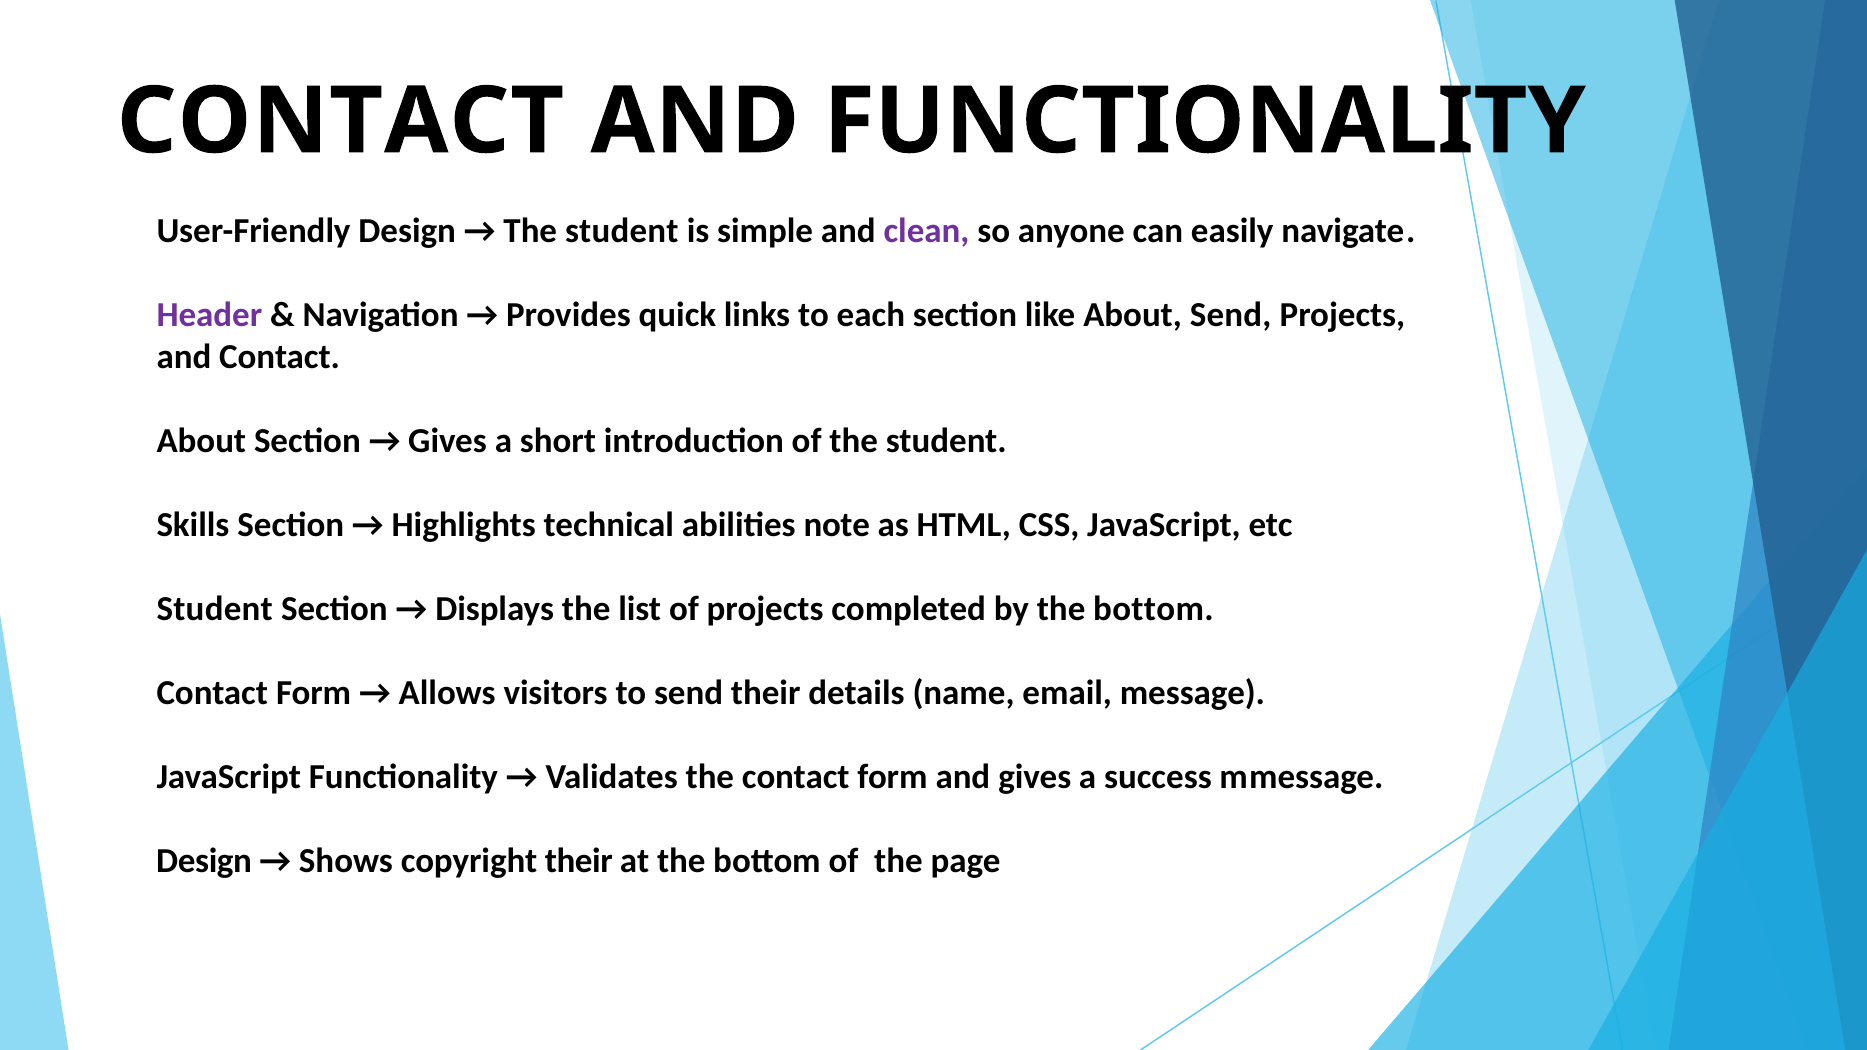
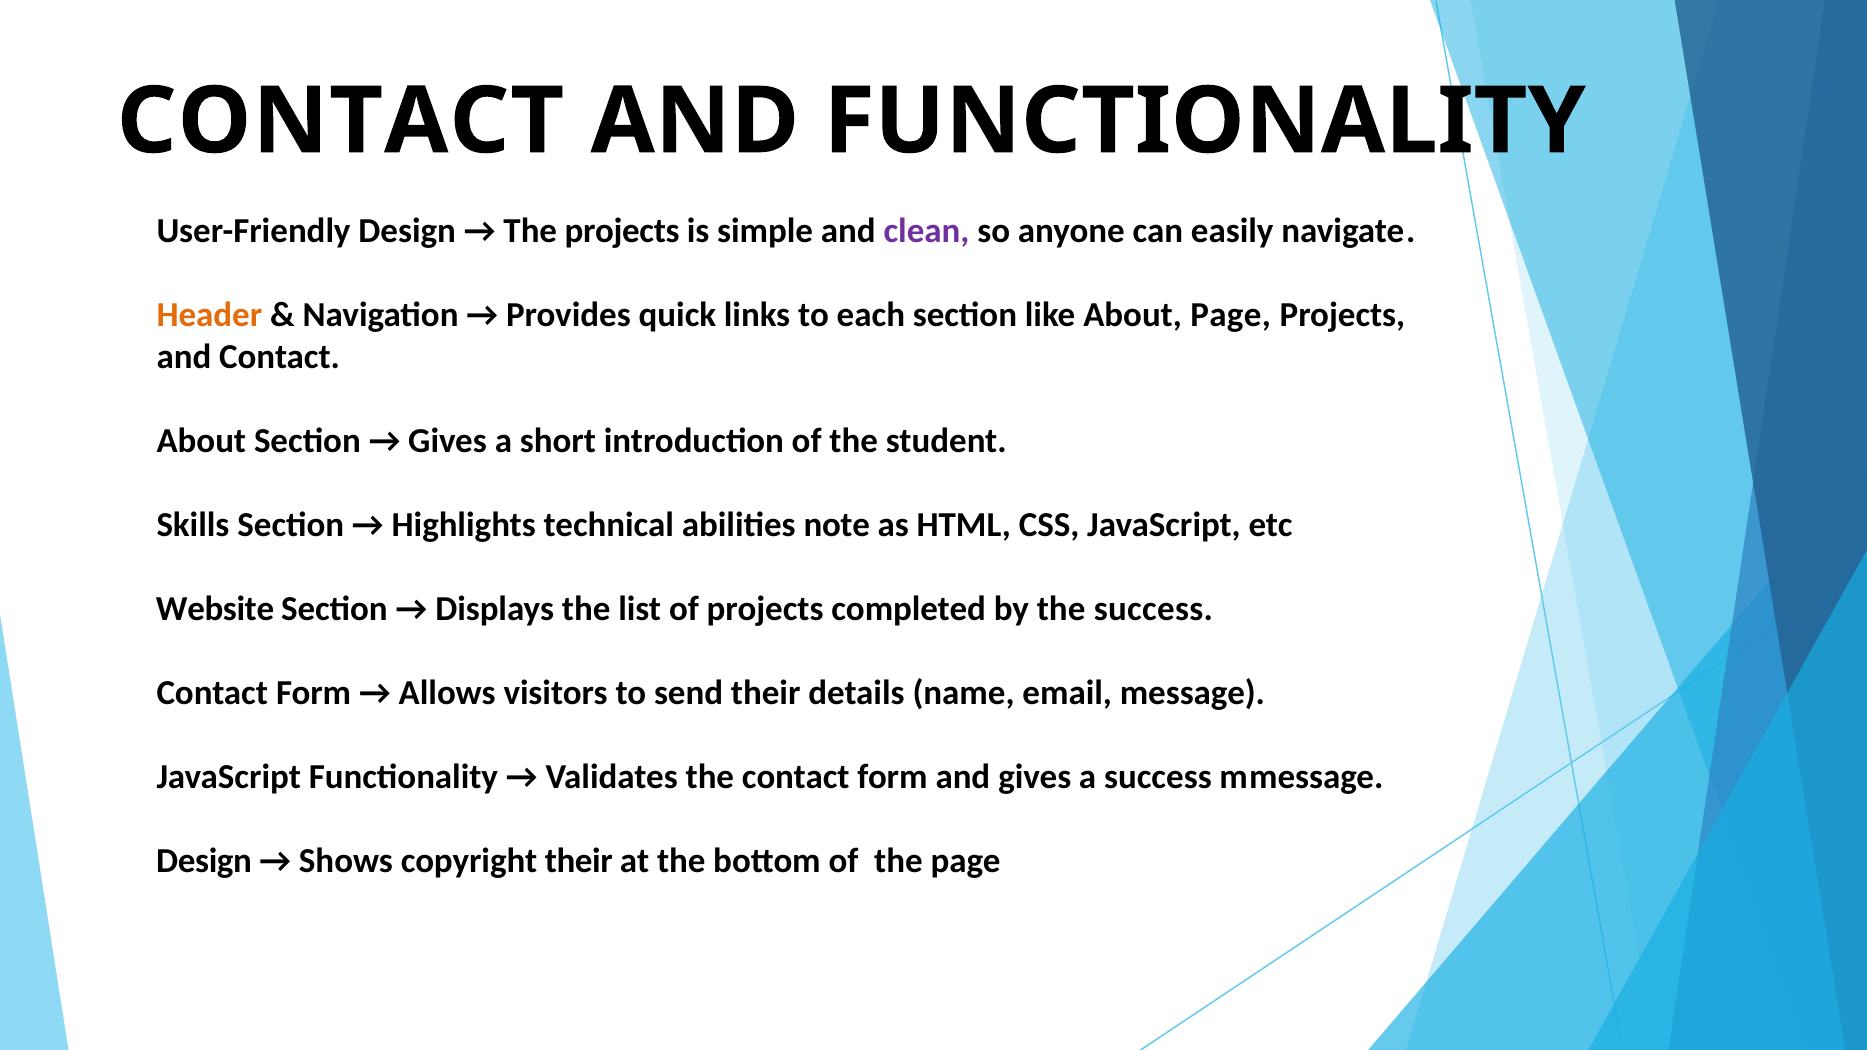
student at (622, 231): student -> projects
Header colour: purple -> orange
About Send: Send -> Page
Student at (215, 609): Student -> Website
by the bottom: bottom -> success
